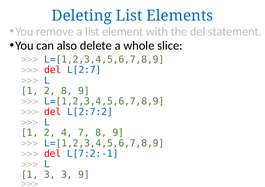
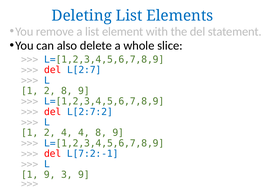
4 7: 7 -> 4
1 3: 3 -> 9
